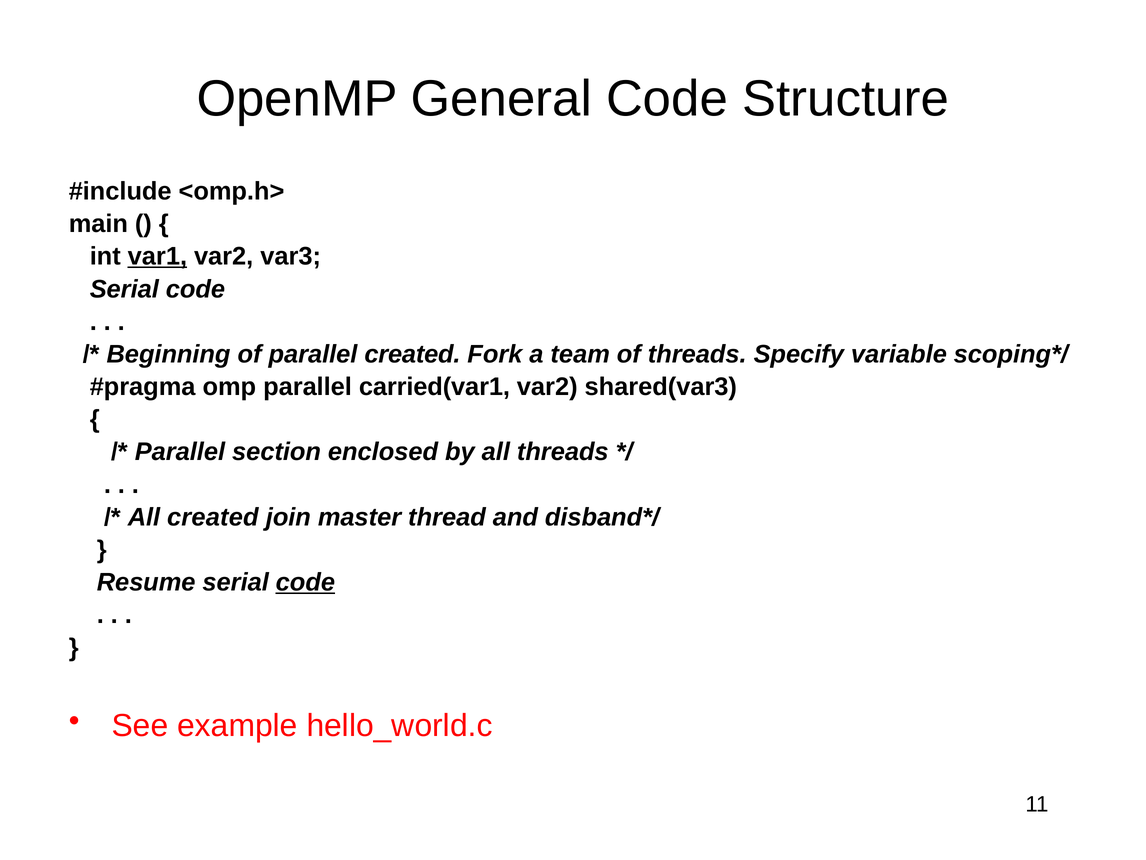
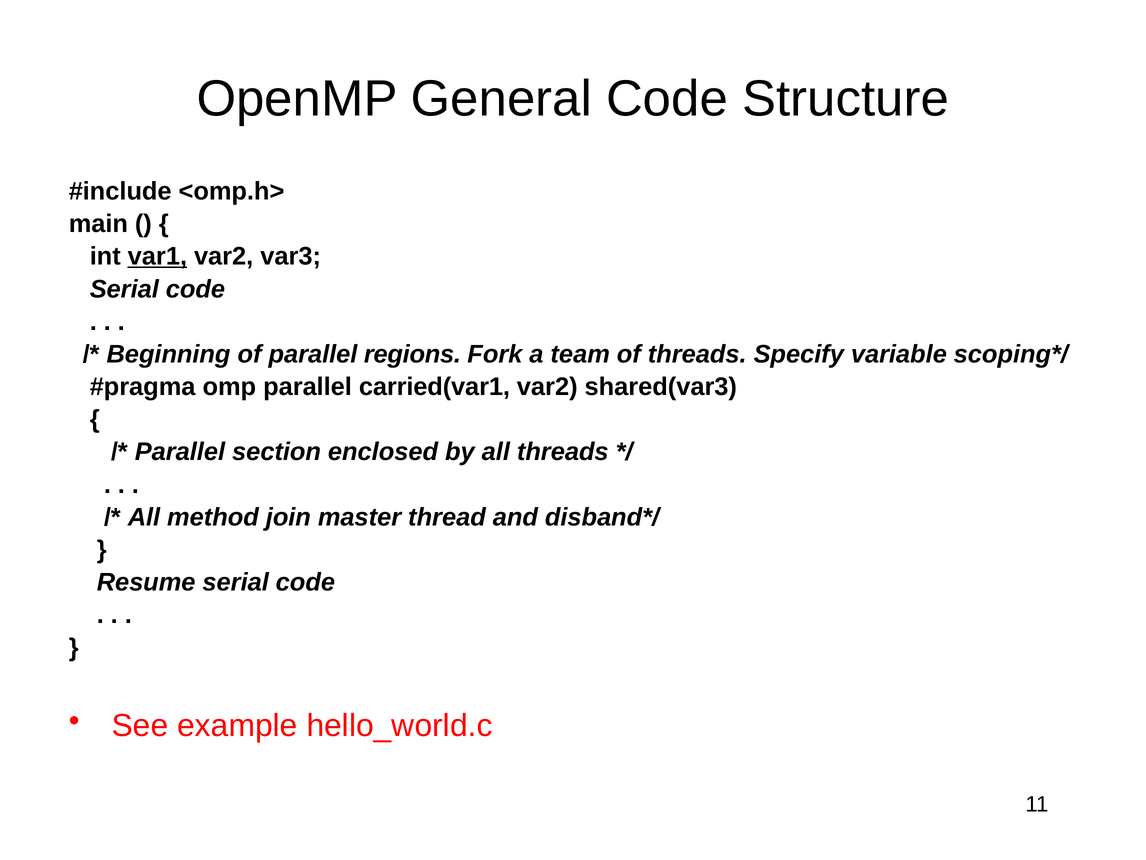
parallel created: created -> regions
All created: created -> method
code at (305, 582) underline: present -> none
